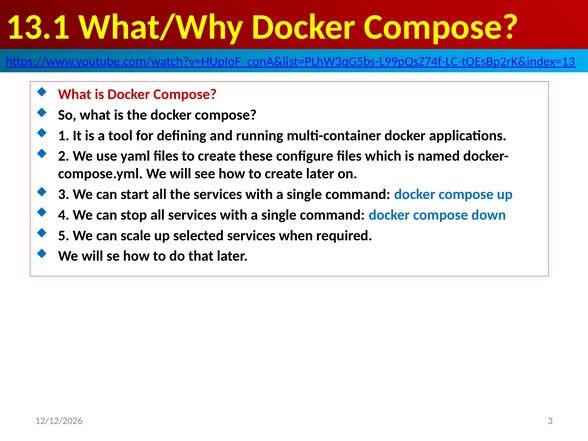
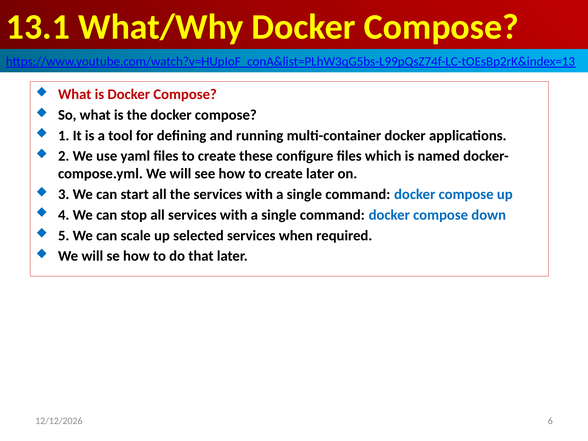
3 at (550, 421): 3 -> 6
